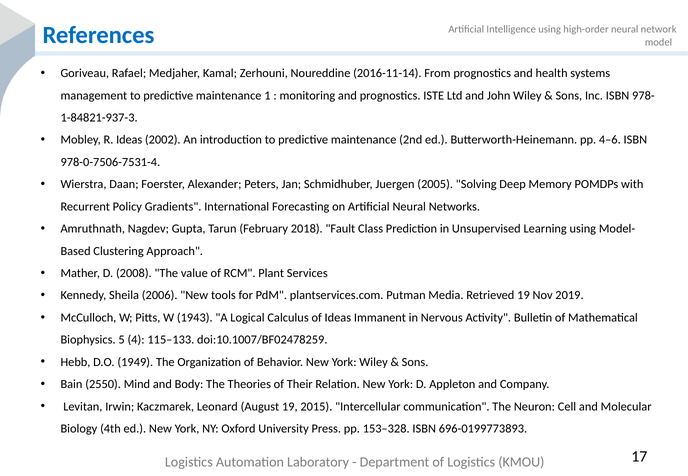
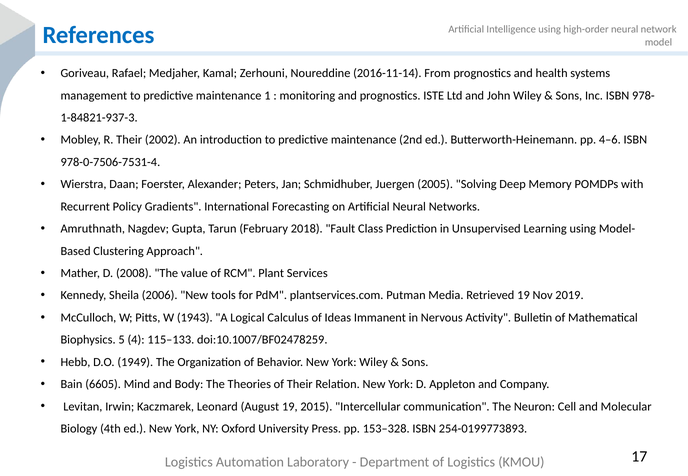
R Ideas: Ideas -> Their
2550: 2550 -> 6605
696-0199773893: 696-0199773893 -> 254-0199773893
